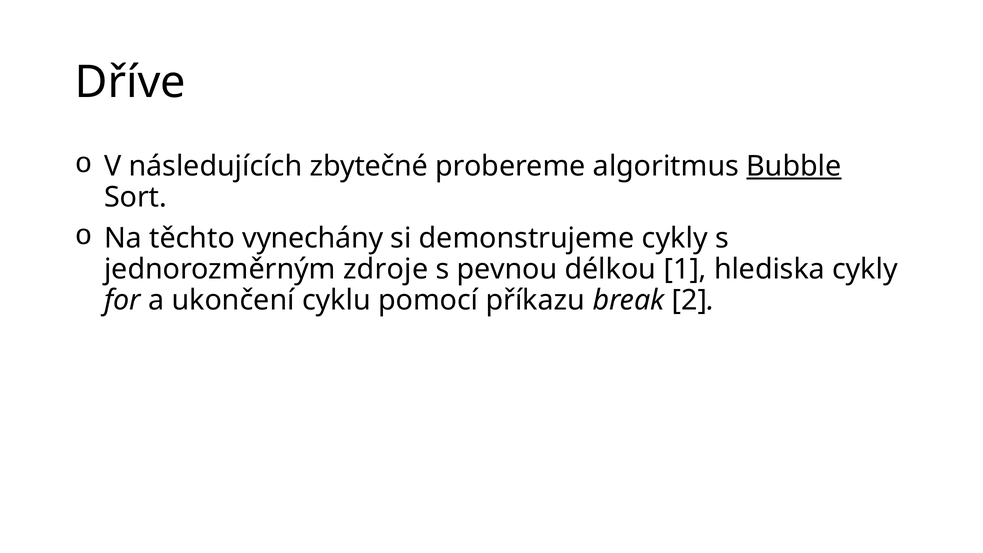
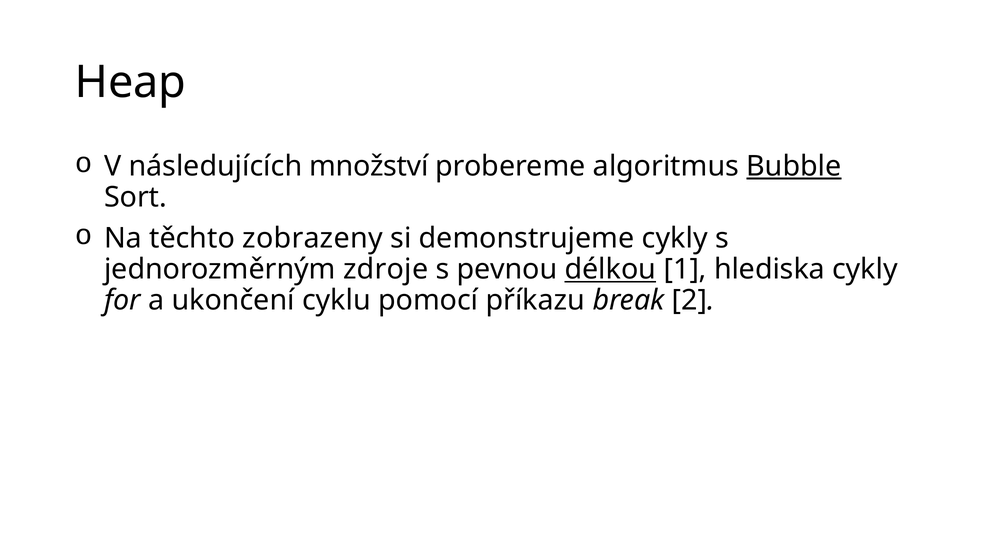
Dříve: Dříve -> Heap
zbytečné: zbytečné -> množství
vynechány: vynechány -> zobrazeny
délkou underline: none -> present
